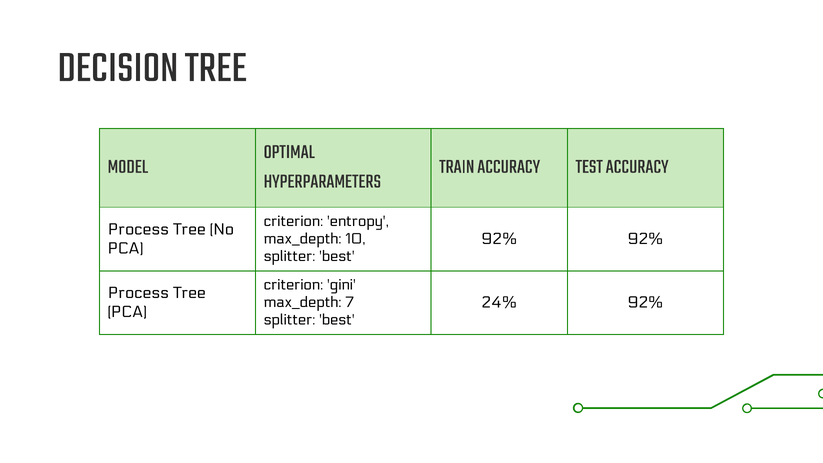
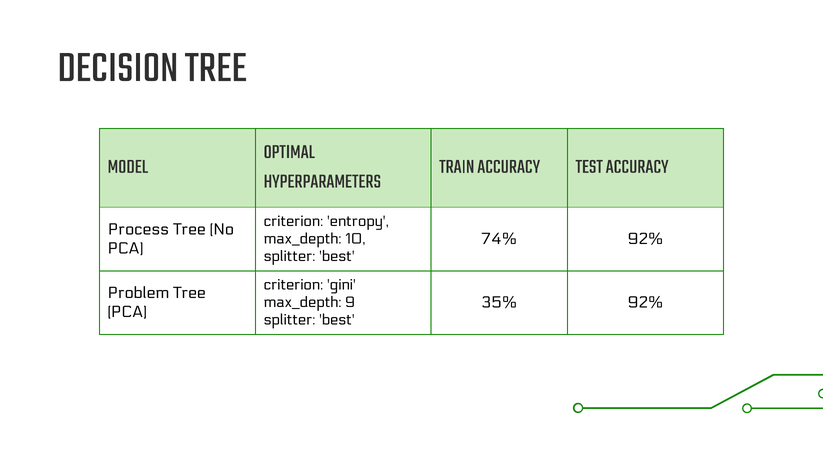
92% at (499, 239): 92% -> 74%
Process at (138, 293): Process -> Problem
24%: 24% -> 35%
7: 7 -> 9
